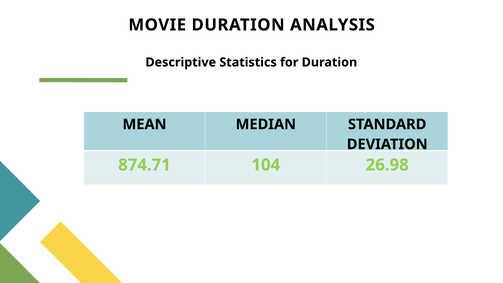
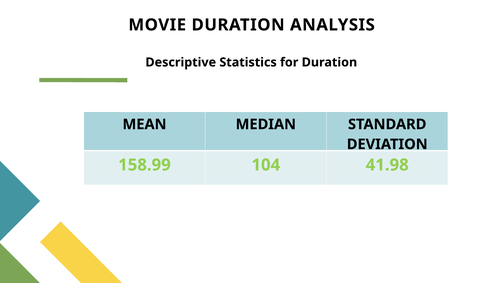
874.71: 874.71 -> 158.99
26.98: 26.98 -> 41.98
